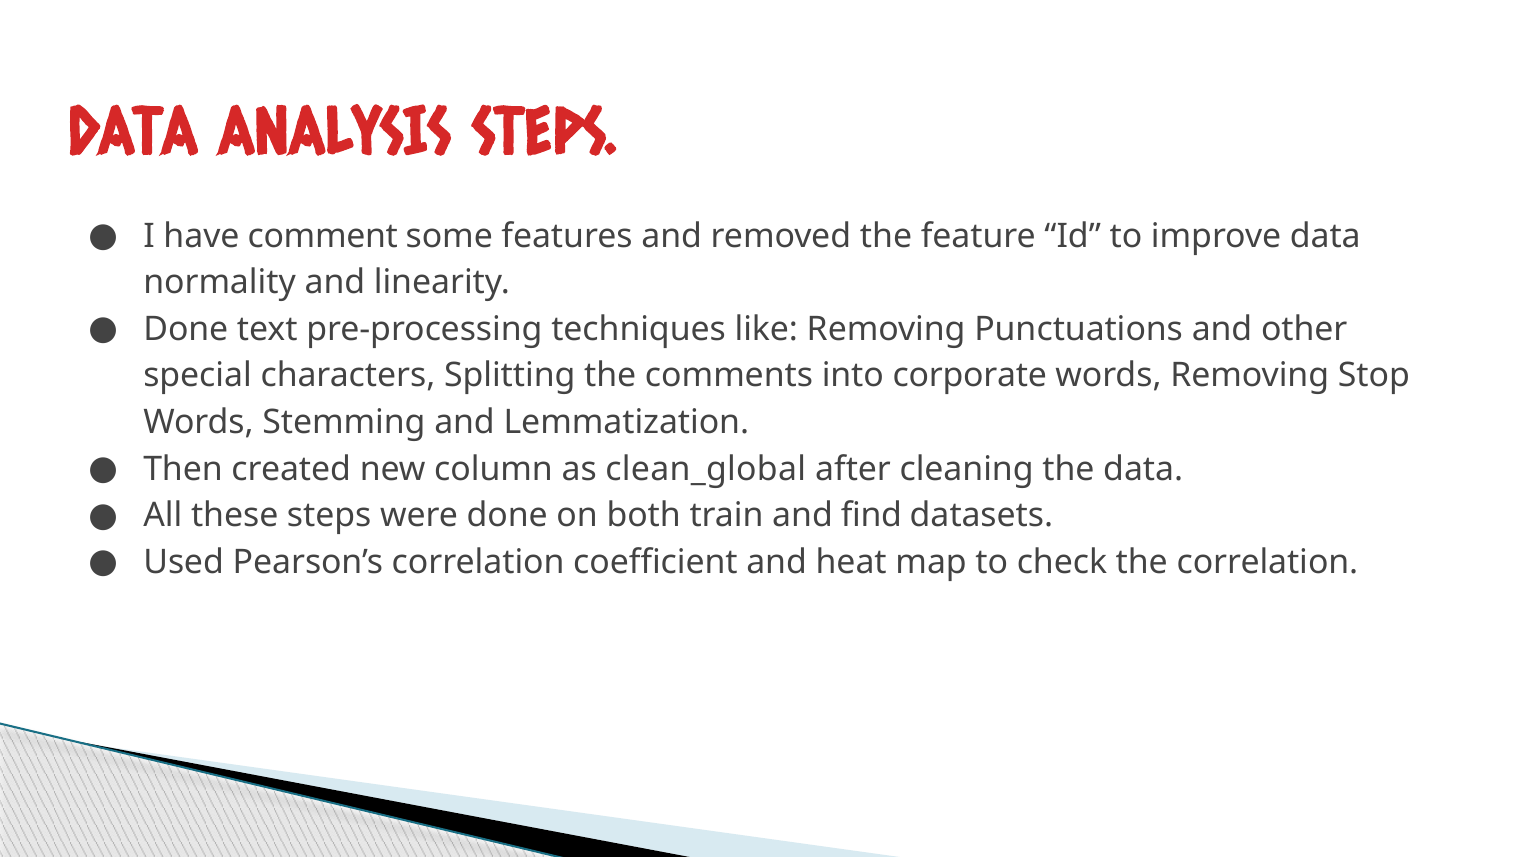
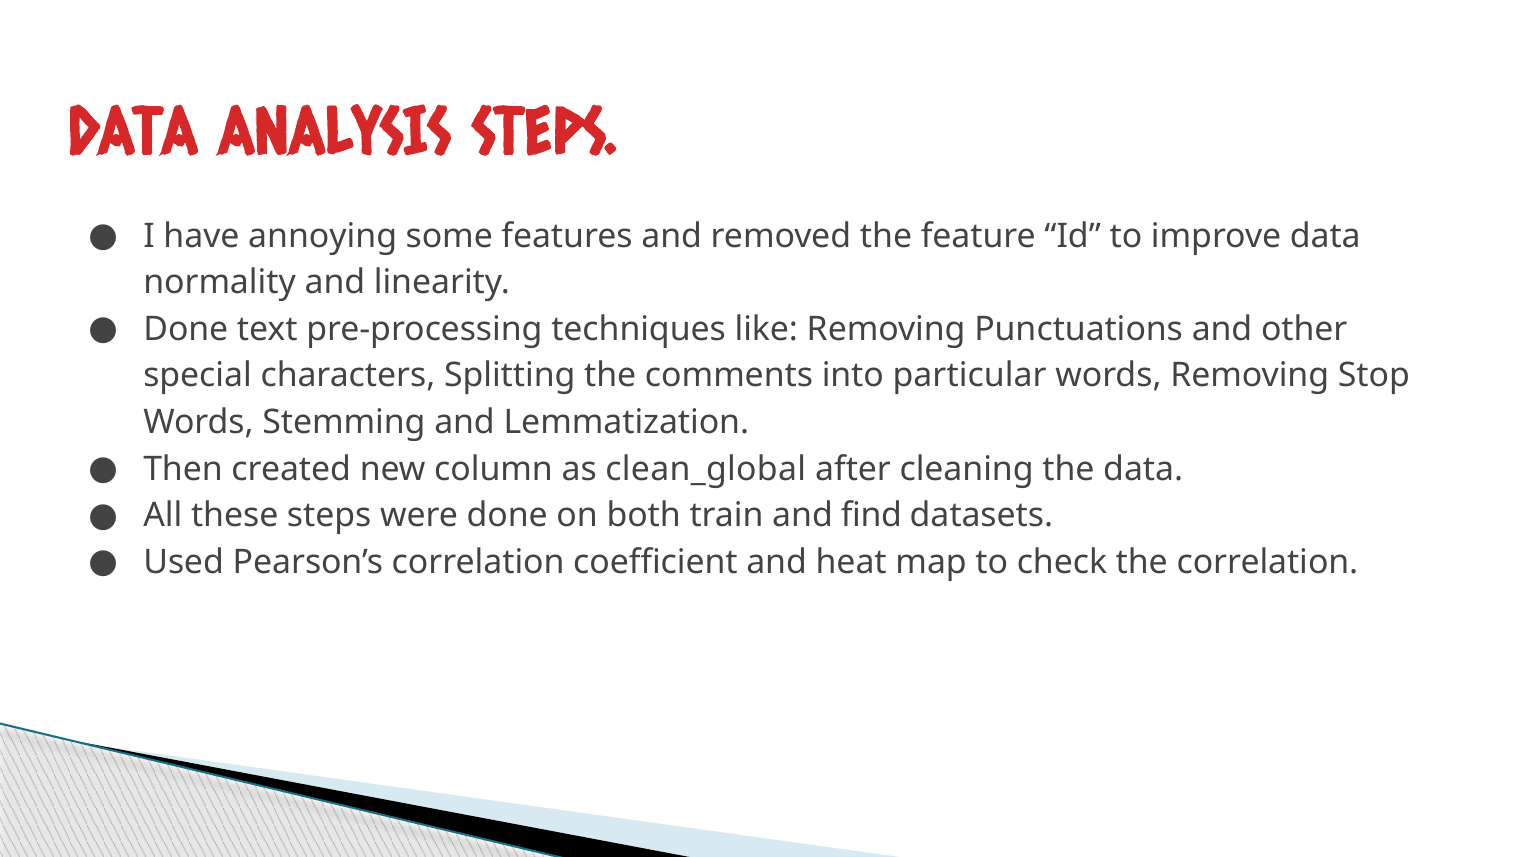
comment: comment -> annoying
corporate: corporate -> particular
